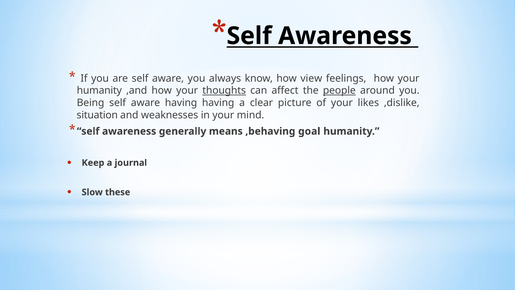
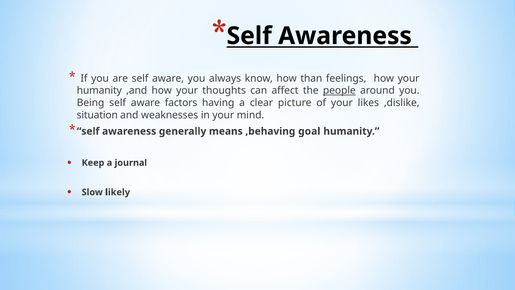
view: view -> than
thoughts underline: present -> none
aware having: having -> factors
these: these -> likely
